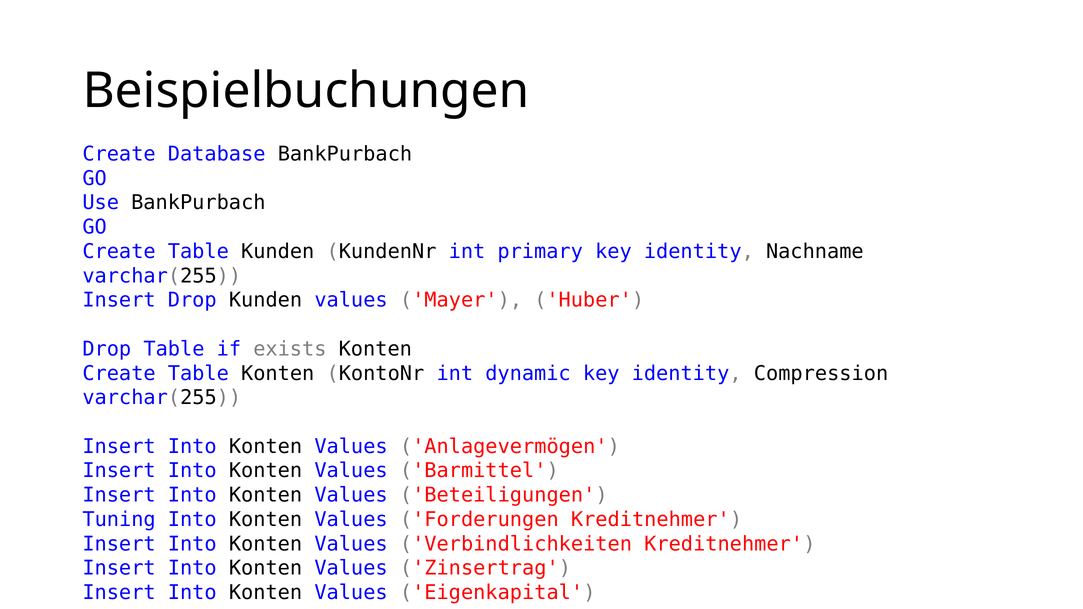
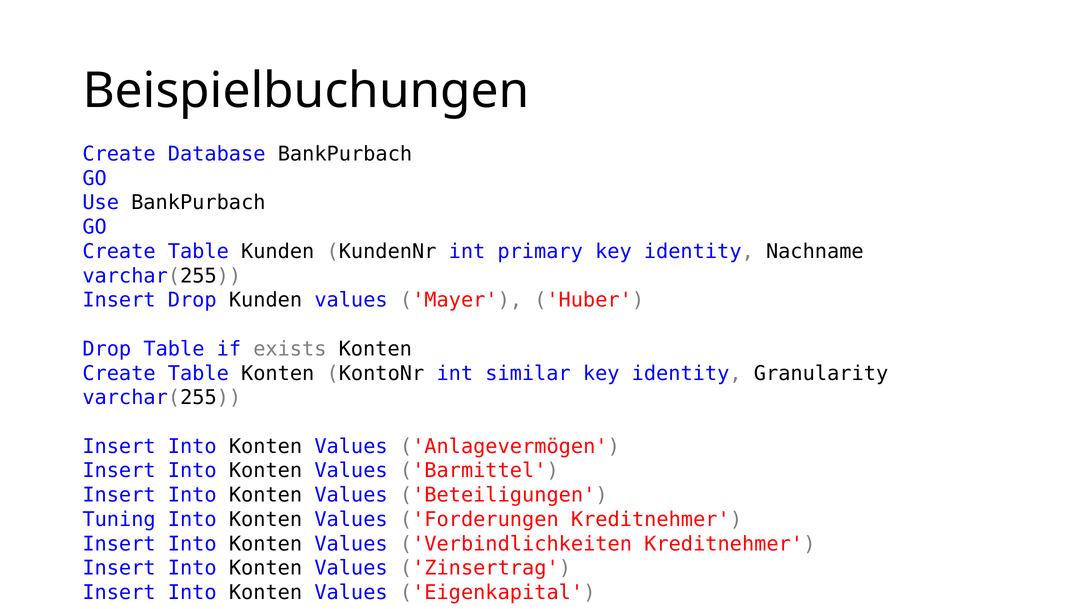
dynamic: dynamic -> similar
Compression: Compression -> Granularity
